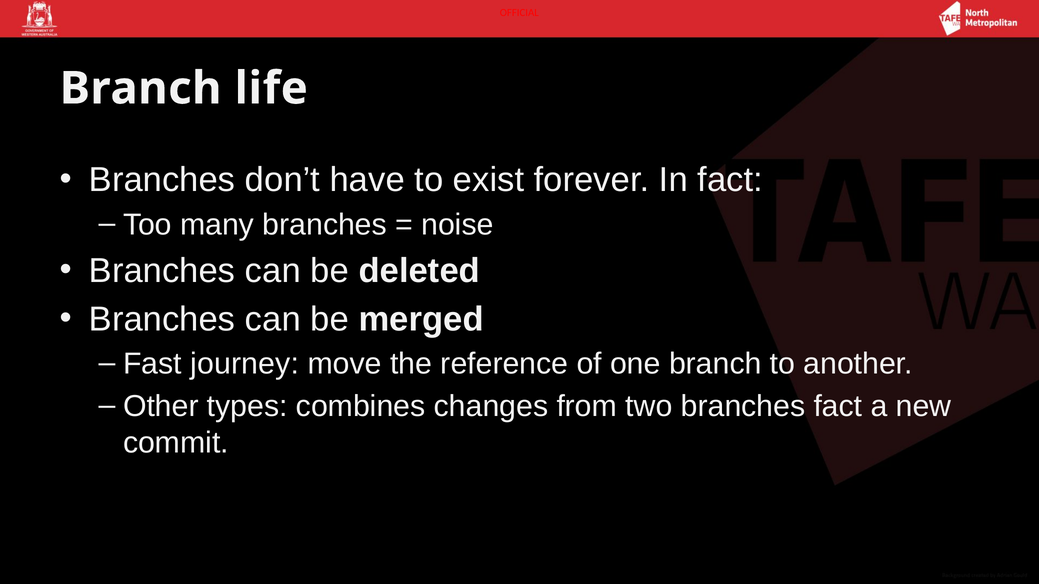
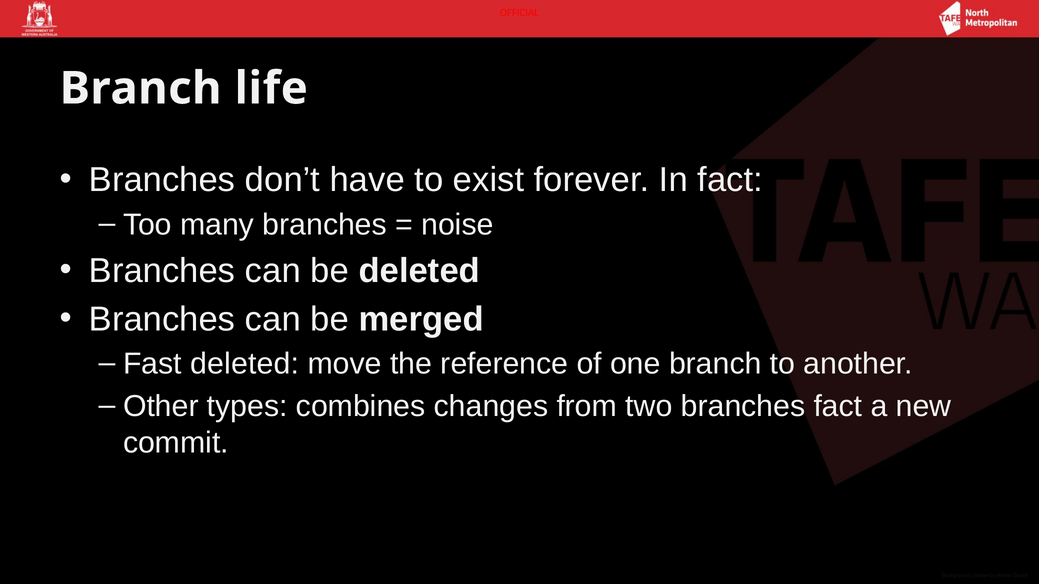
Fast journey: journey -> deleted
